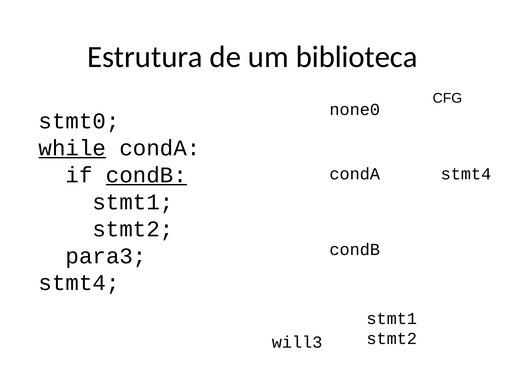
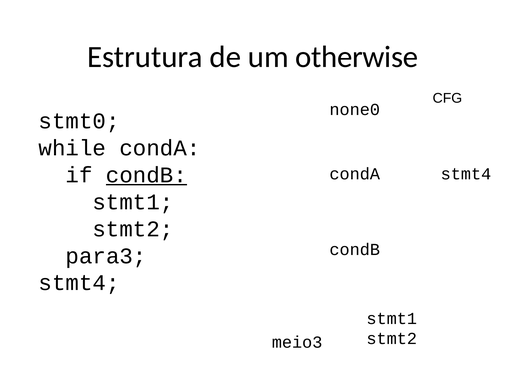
biblioteca: biblioteca -> otherwise
while underline: present -> none
will3: will3 -> meio3
